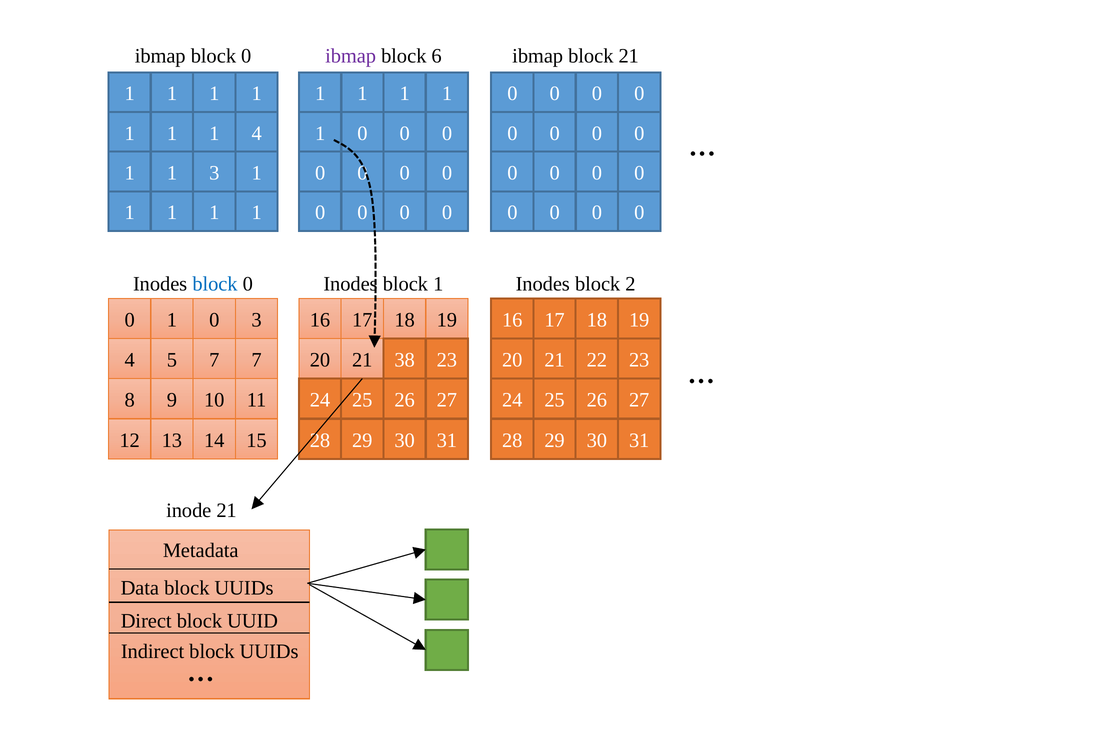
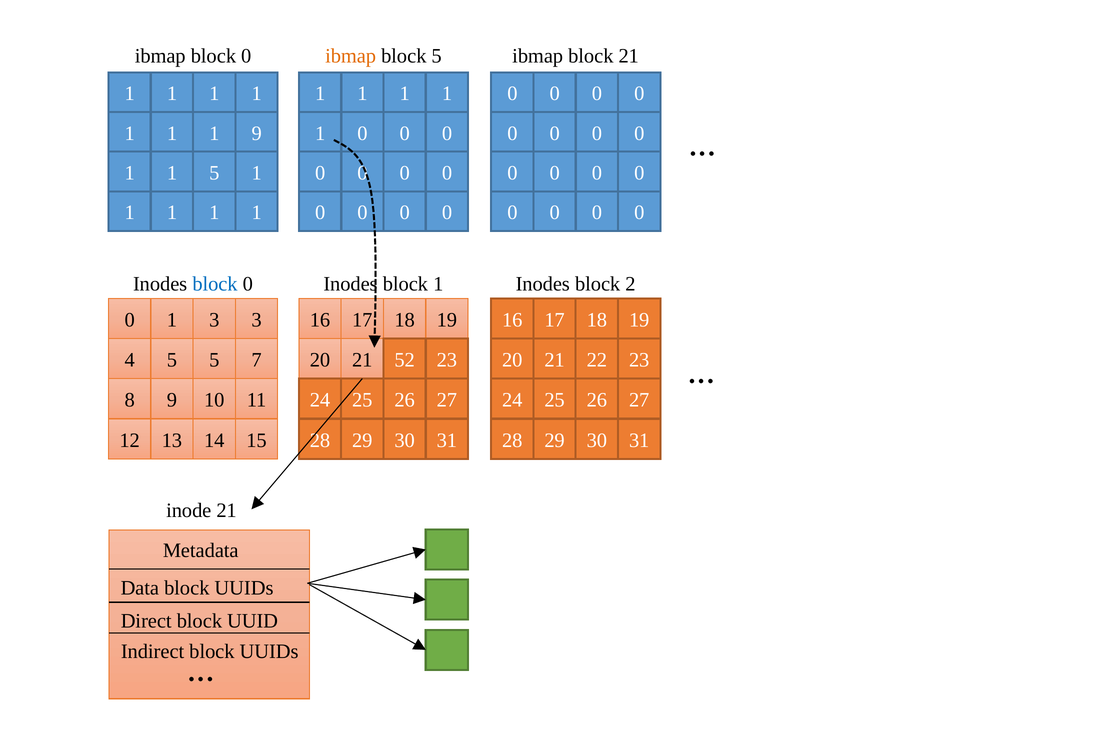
ibmap at (351, 56) colour: purple -> orange
block 6: 6 -> 5
1 4: 4 -> 9
1 3: 3 -> 5
0 1 0: 0 -> 3
5 7: 7 -> 5
38: 38 -> 52
